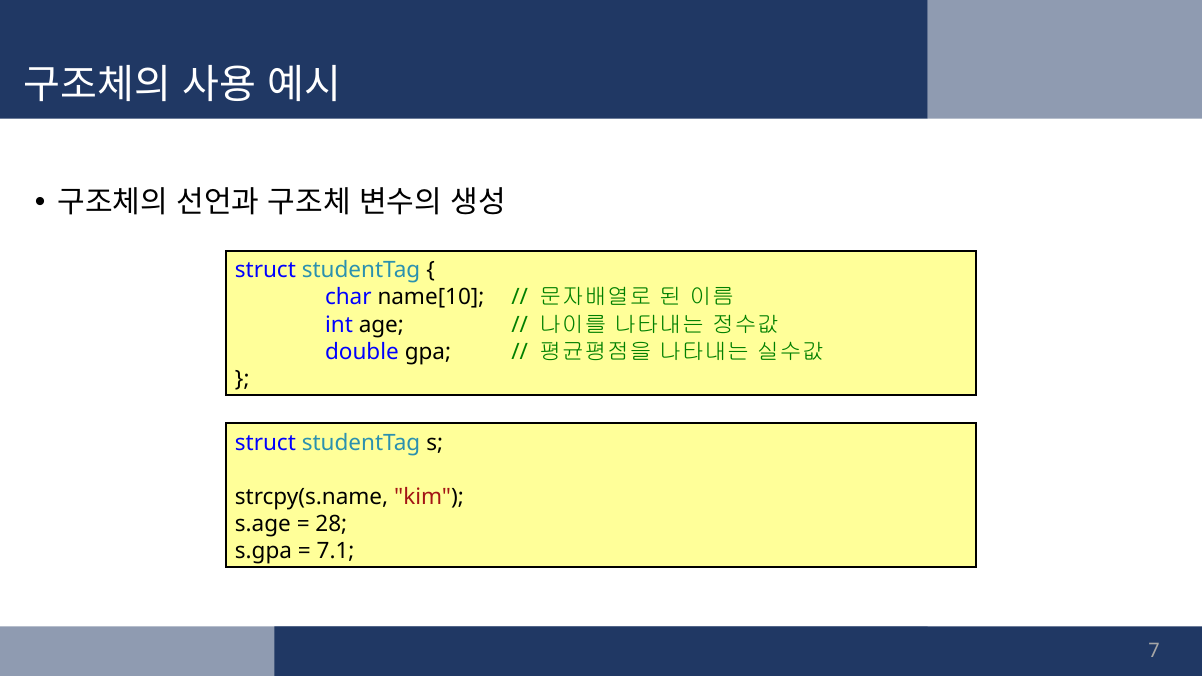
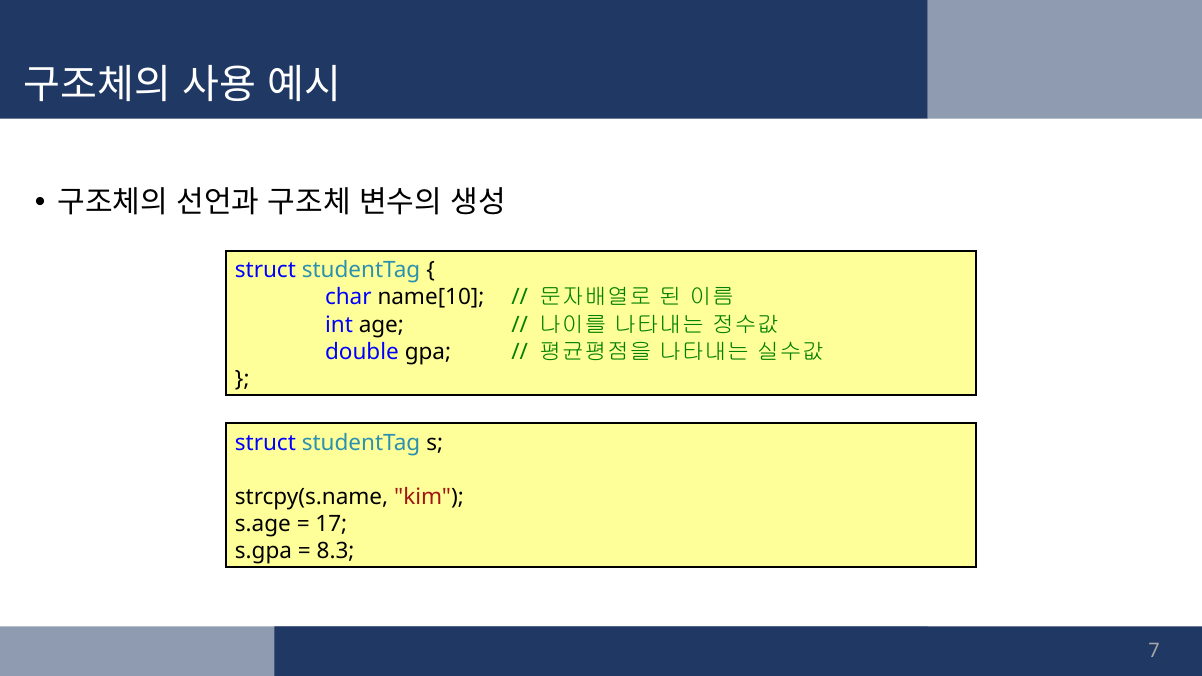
28: 28 -> 17
7.1: 7.1 -> 8.3
